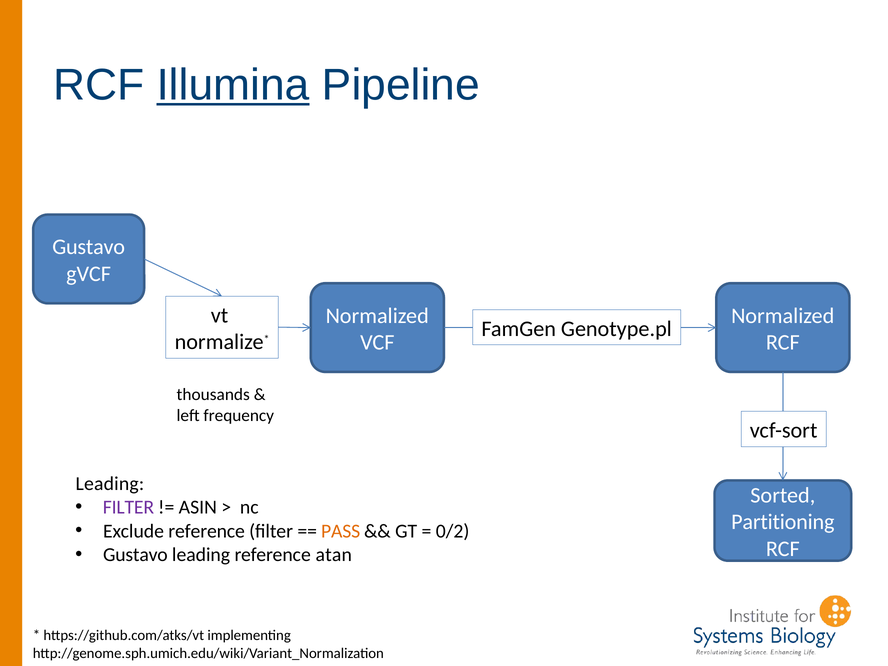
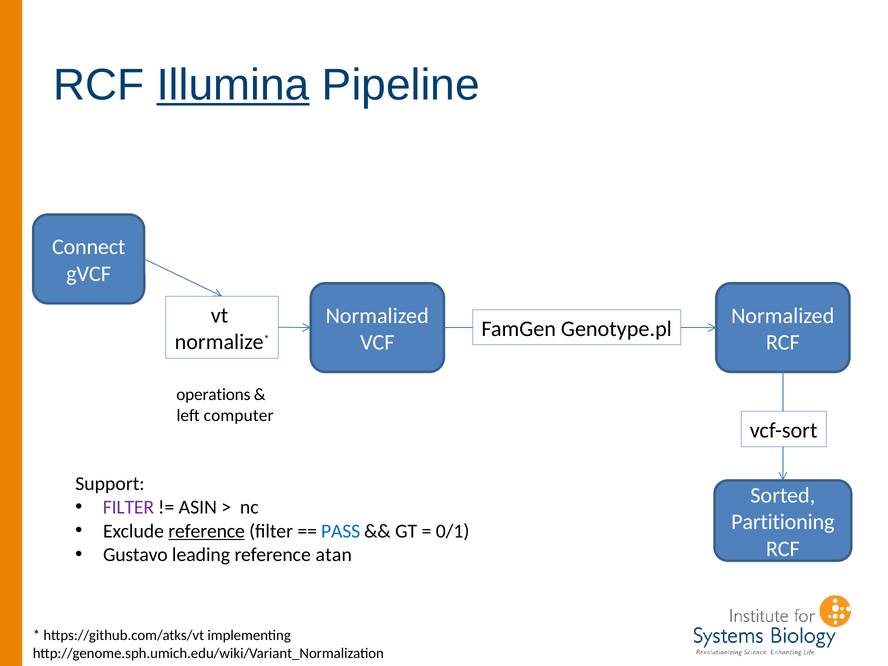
Gustavo at (89, 247): Gustavo -> Connect
thousands: thousands -> operations
frequency: frequency -> computer
Leading at (110, 484): Leading -> Support
reference at (207, 531) underline: none -> present
PASS colour: orange -> blue
0/2: 0/2 -> 0/1
